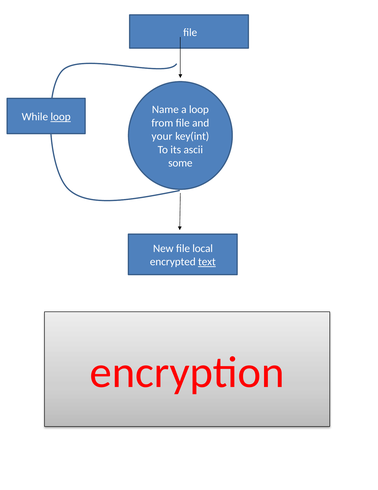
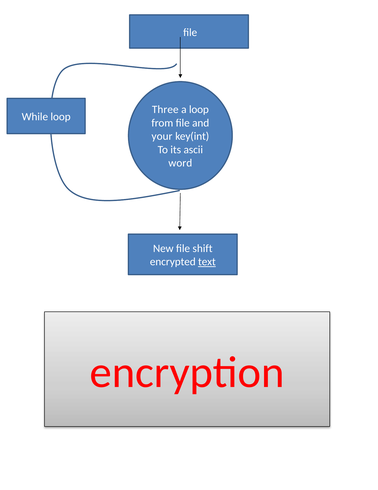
Name: Name -> Three
loop at (61, 117) underline: present -> none
some: some -> word
local: local -> shift
